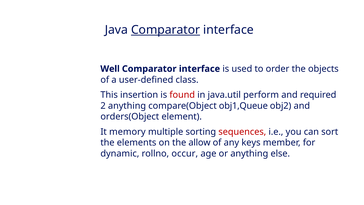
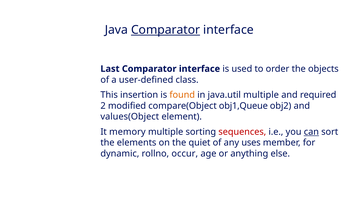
Well: Well -> Last
found colour: red -> orange
java.util perform: perform -> multiple
2 anything: anything -> modified
orders(Object: orders(Object -> values(Object
can underline: none -> present
allow: allow -> quiet
keys: keys -> uses
